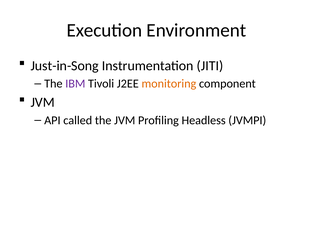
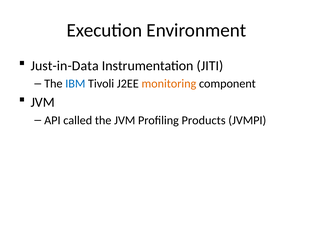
Just-in-Song: Just-in-Song -> Just-in-Data
IBM colour: purple -> blue
Headless: Headless -> Products
